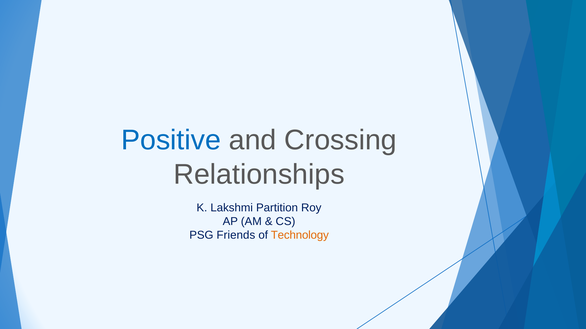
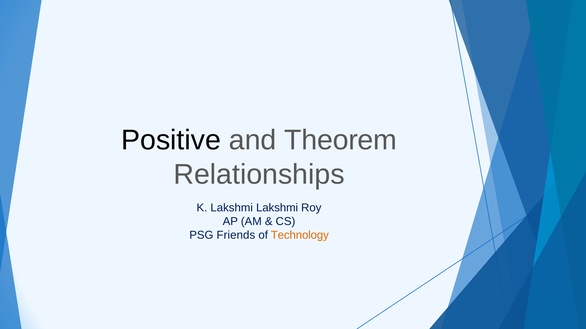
Positive colour: blue -> black
Crossing: Crossing -> Theorem
Lakshmi Partition: Partition -> Lakshmi
